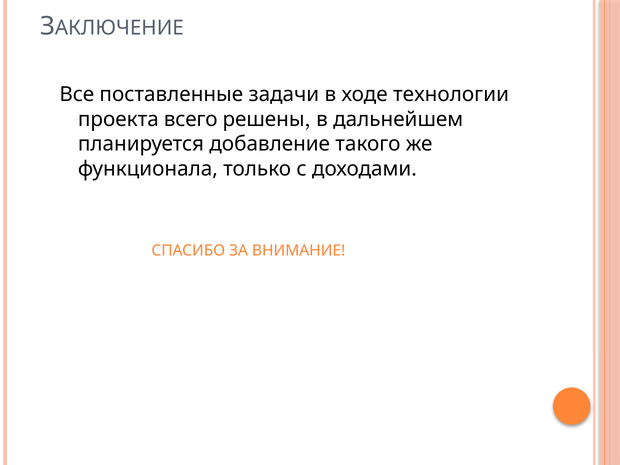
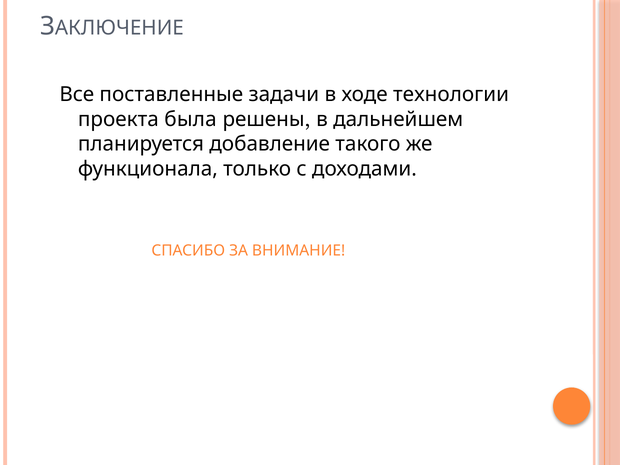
всего: всего -> была
